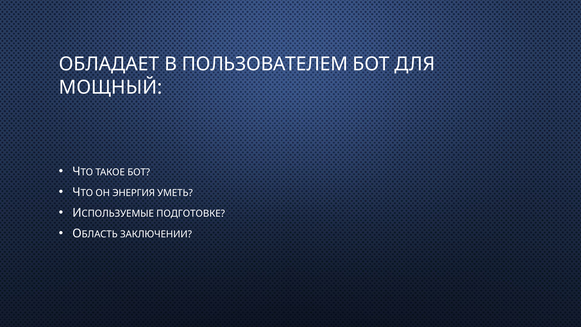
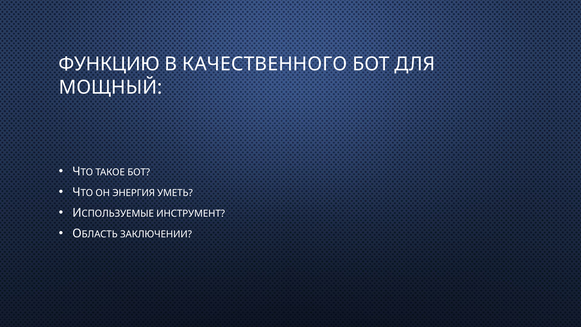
ОБЛАДАЕТ: ОБЛАДАЕТ -> ФУНКЦИЮ
ПОЛЬЗОВАТЕЛЕМ: ПОЛЬЗОВАТЕЛЕМ -> КАЧЕСТВЕННОГО
ПОДГОТОВКЕ: ПОДГОТОВКЕ -> ИНСТРУМЕНТ
